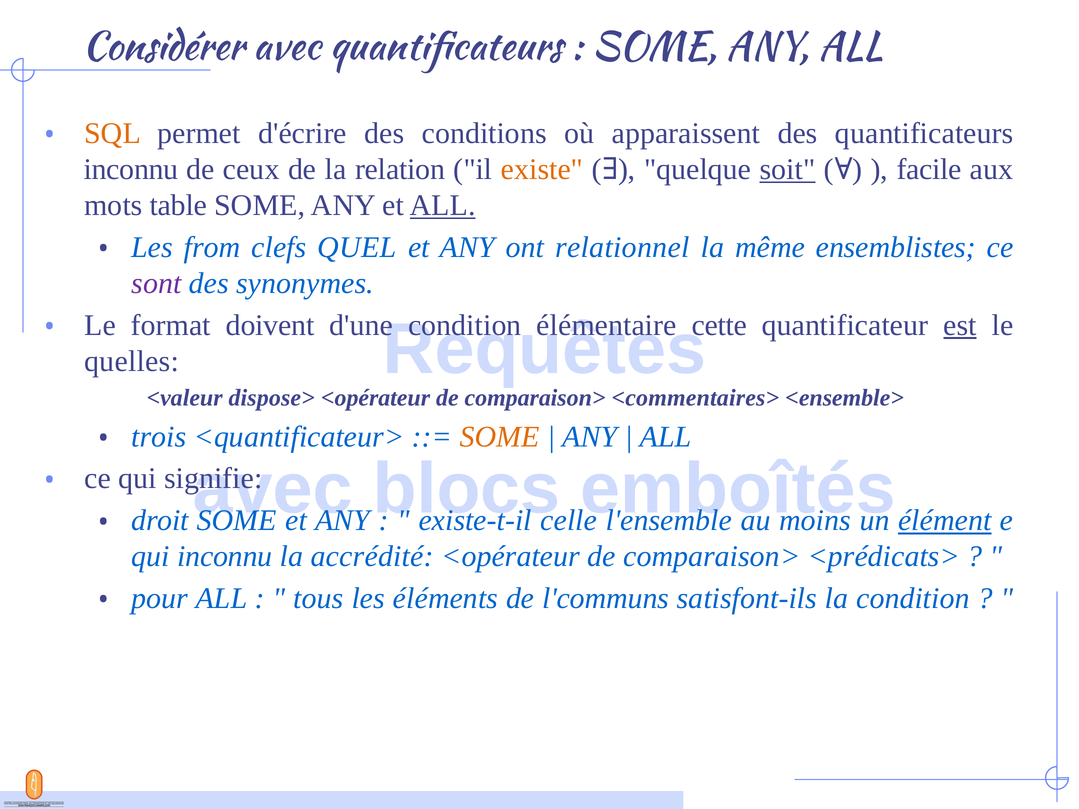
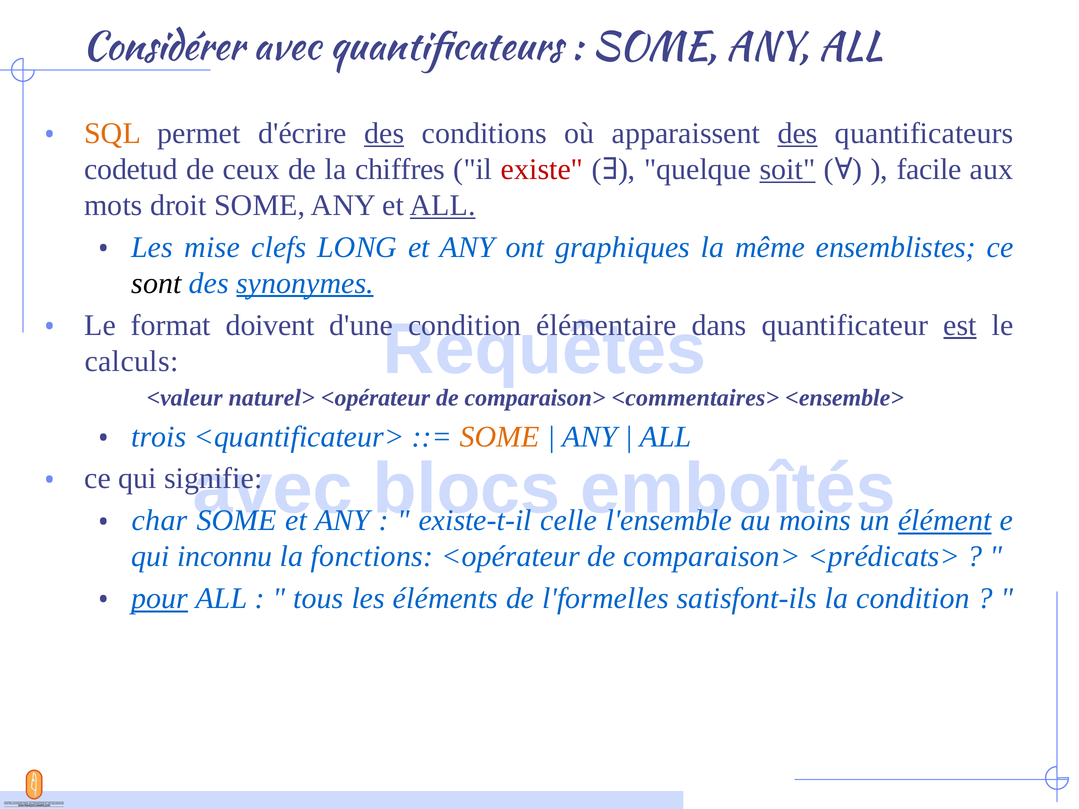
des at (384, 133) underline: none -> present
des at (798, 133) underline: none -> present
inconnu at (131, 169): inconnu -> codetud
relation: relation -> chiffres
existe colour: orange -> red
table: table -> droit
from: from -> mise
QUEL: QUEL -> LONG
relationnel: relationnel -> graphiques
sont colour: purple -> black
synonymes underline: none -> present
cette: cette -> dans
quelles: quelles -> calculs
dispose>: dispose> -> naturel>
droit: droit -> char
accrédité: accrédité -> fonctions
pour underline: none -> present
l'communs: l'communs -> l'formelles
